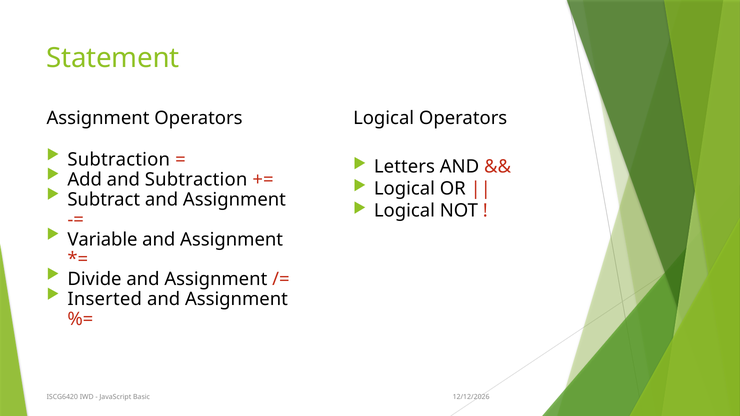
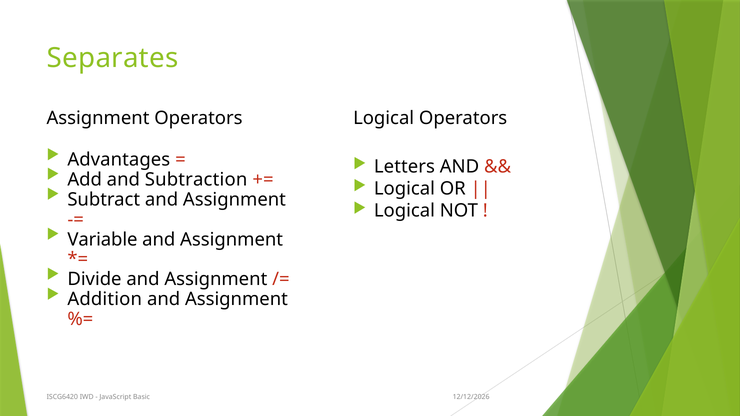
Statement: Statement -> Separates
Subtraction at (119, 160): Subtraction -> Advantages
Inserted: Inserted -> Addition
